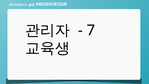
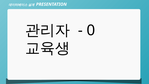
7: 7 -> 0
